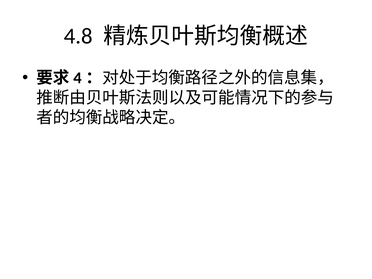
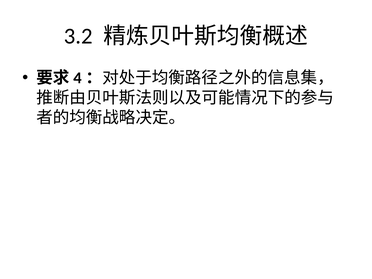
4.8: 4.8 -> 3.2
